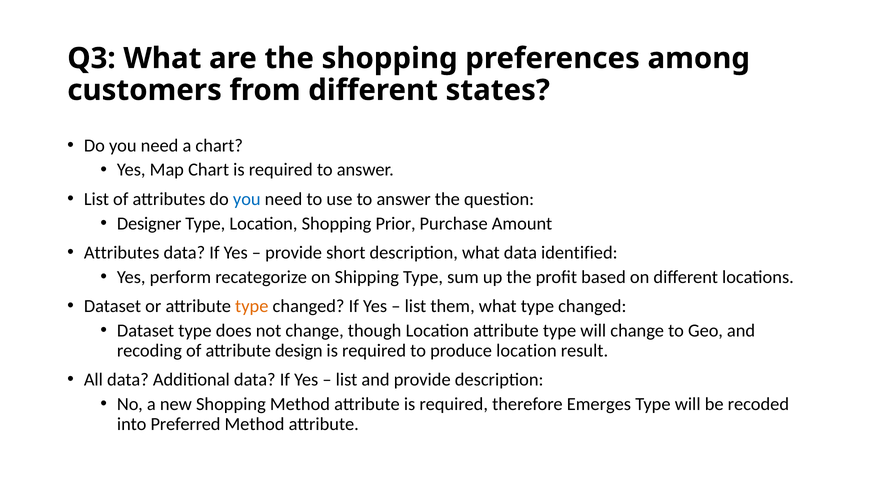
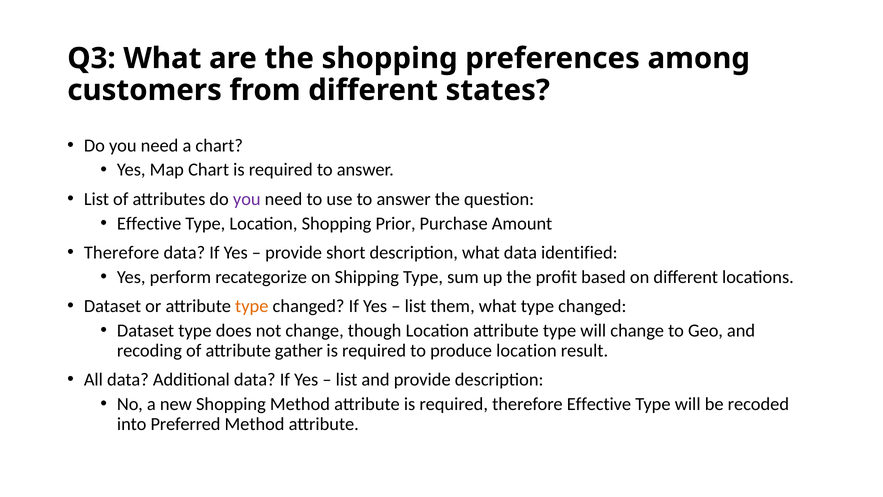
you at (247, 199) colour: blue -> purple
Designer at (149, 223): Designer -> Effective
Attributes at (122, 252): Attributes -> Therefore
design: design -> gather
therefore Emerges: Emerges -> Effective
